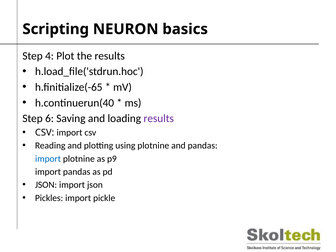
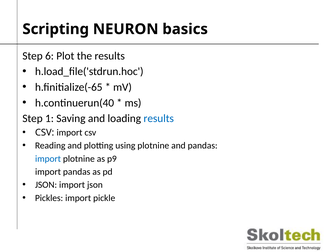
4: 4 -> 6
6: 6 -> 1
results at (159, 119) colour: purple -> blue
